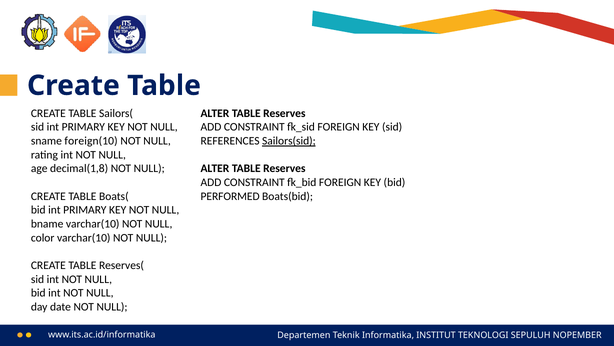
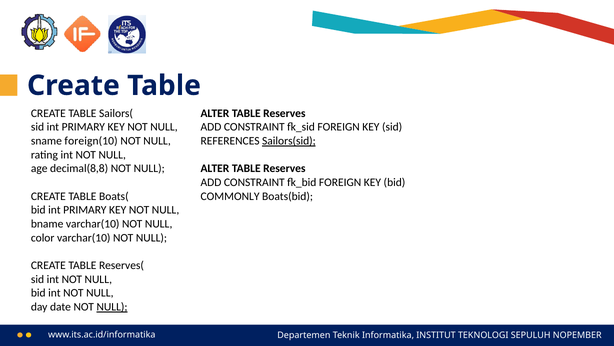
decimal(1,8: decimal(1,8 -> decimal(8,8
PERFORMED: PERFORMED -> COMMONLY
NULL at (112, 306) underline: none -> present
